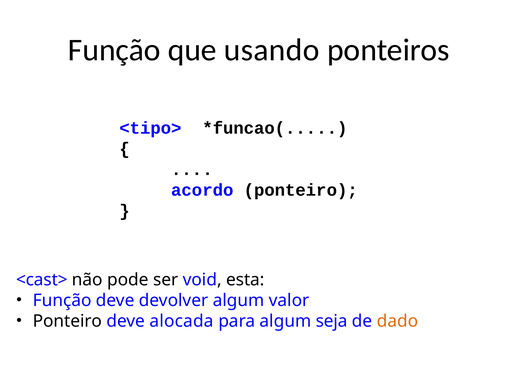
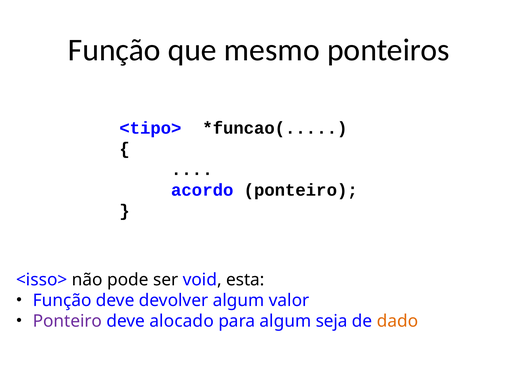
usando: usando -> mesmo
<cast>: <cast> -> <isso>
Ponteiro at (67, 321) colour: black -> purple
alocada: alocada -> alocado
